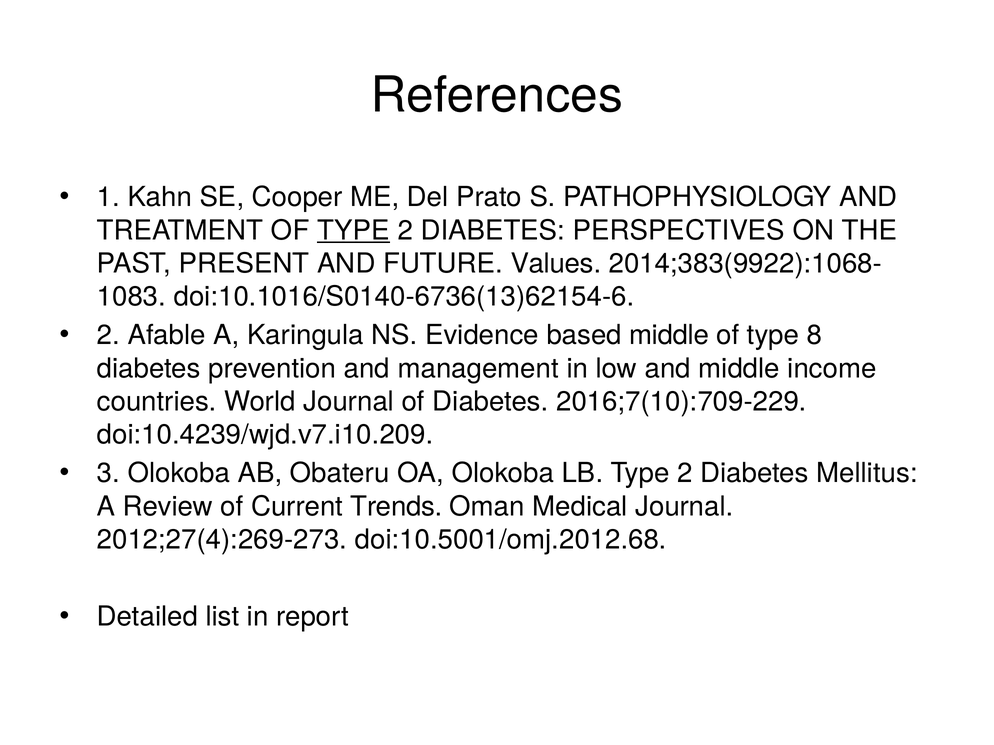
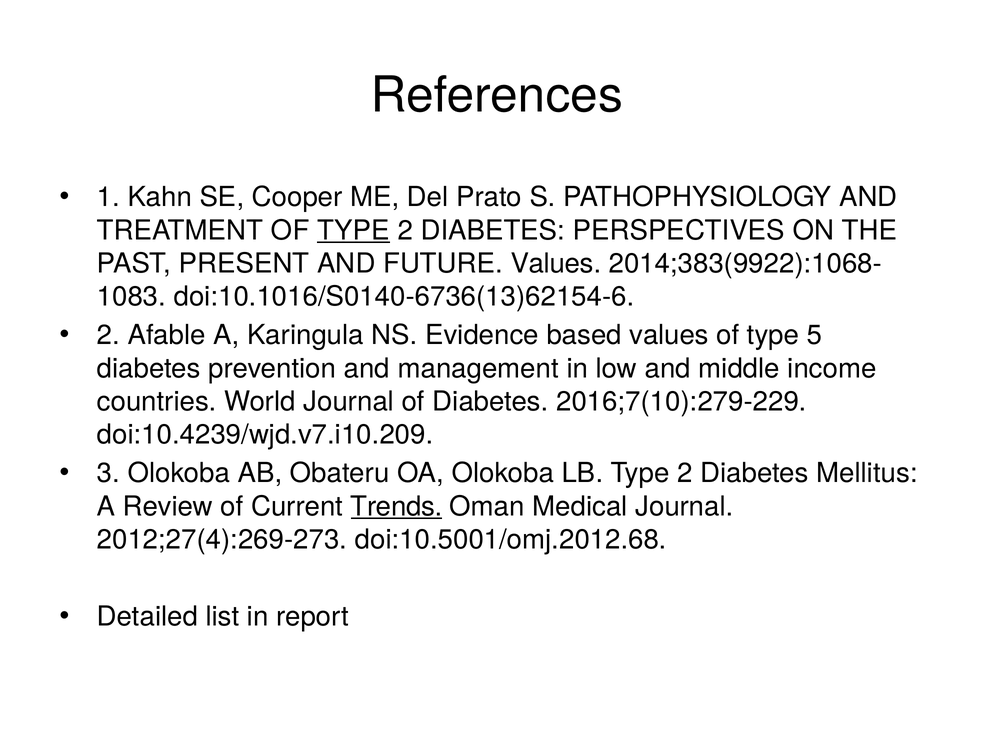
based middle: middle -> values
8: 8 -> 5
2016;7(10):709-229: 2016;7(10):709-229 -> 2016;7(10):279-229
Trends underline: none -> present
